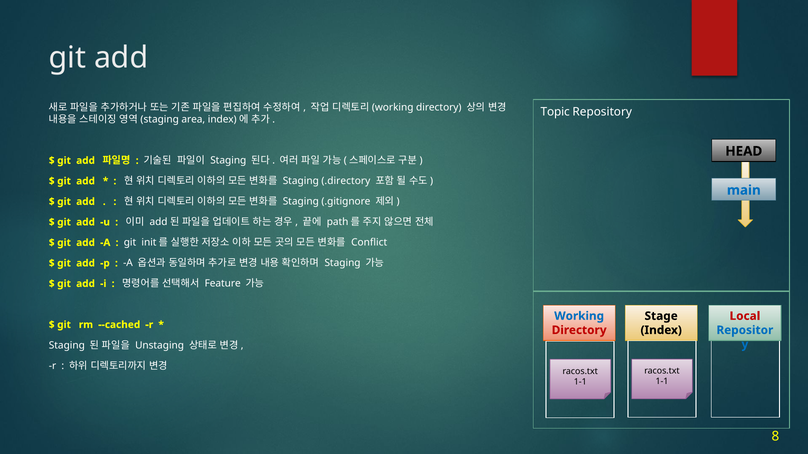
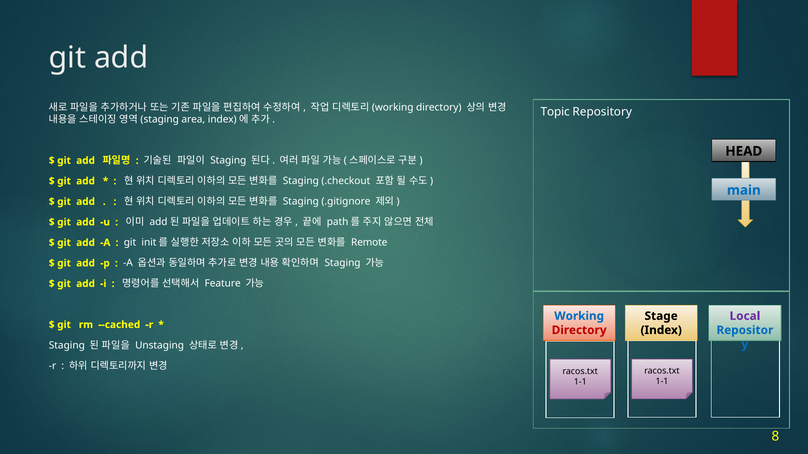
.directory: .directory -> .checkout
Conflict: Conflict -> Remote
Local colour: red -> purple
